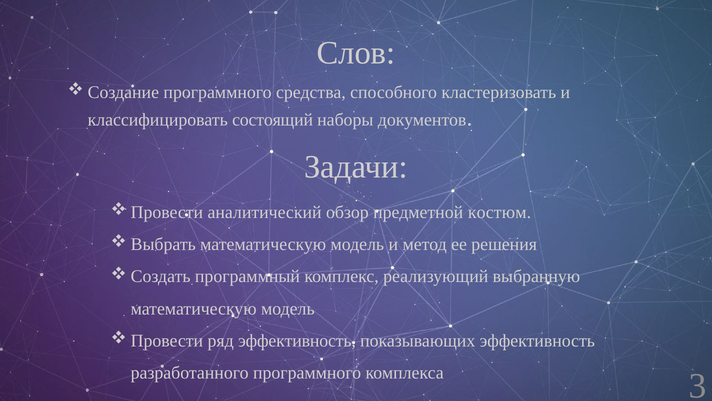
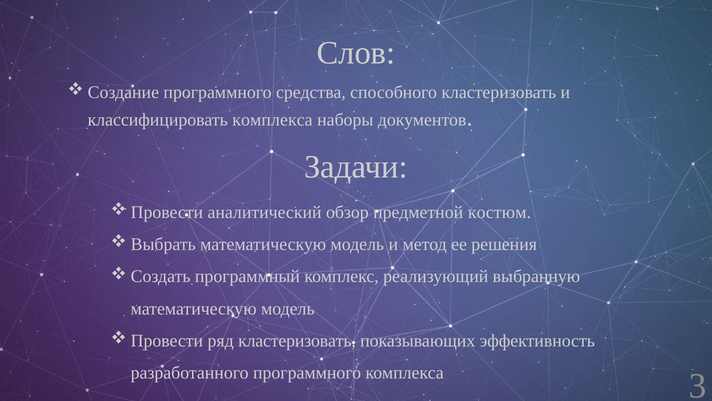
классифицировать состоящий: состоящий -> комплекса
ряд эффективность: эффективность -> кластеризовать
